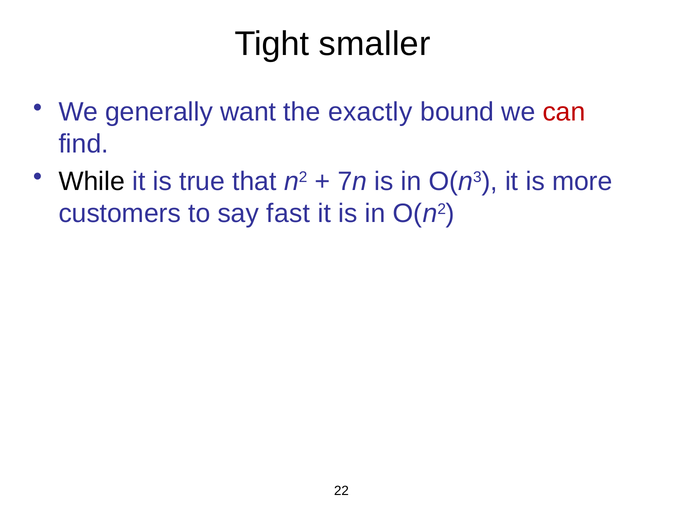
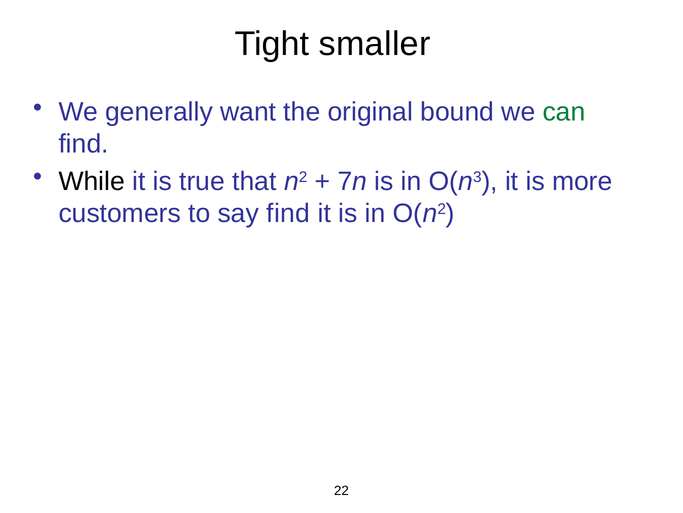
exactly: exactly -> original
can colour: red -> green
say fast: fast -> find
